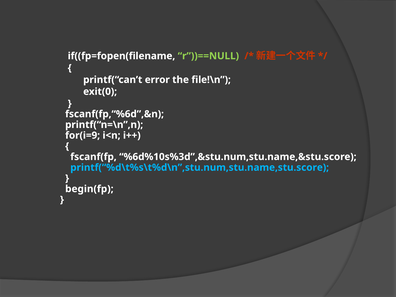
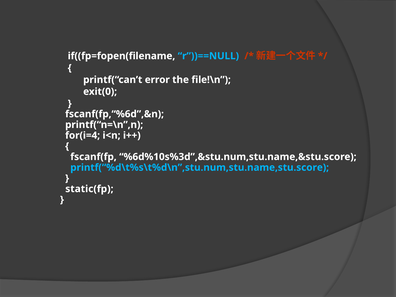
r”))==NULL colour: light green -> light blue
for(i=9: for(i=9 -> for(i=4
begin(fp: begin(fp -> static(fp
